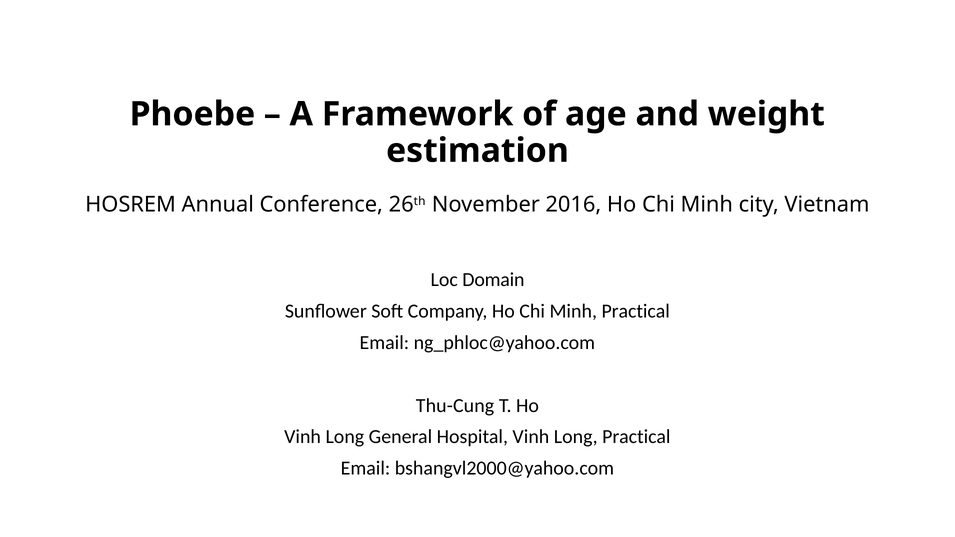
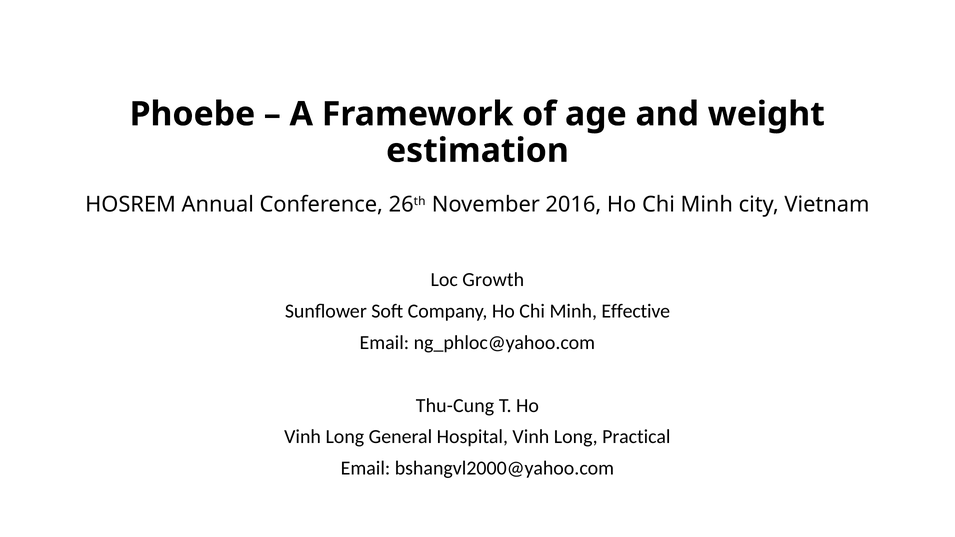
Domain: Domain -> Growth
Minh Practical: Practical -> Effective
